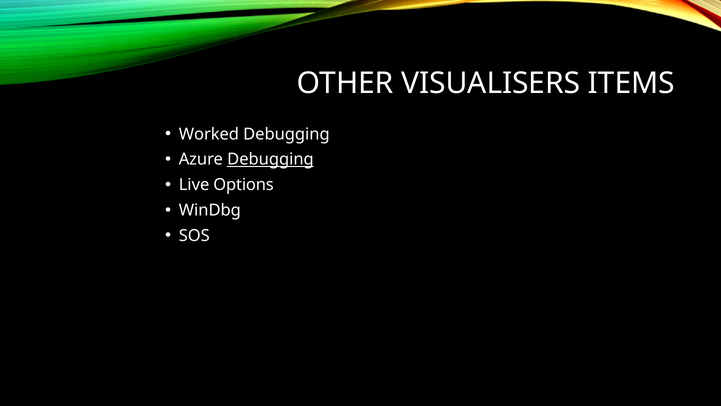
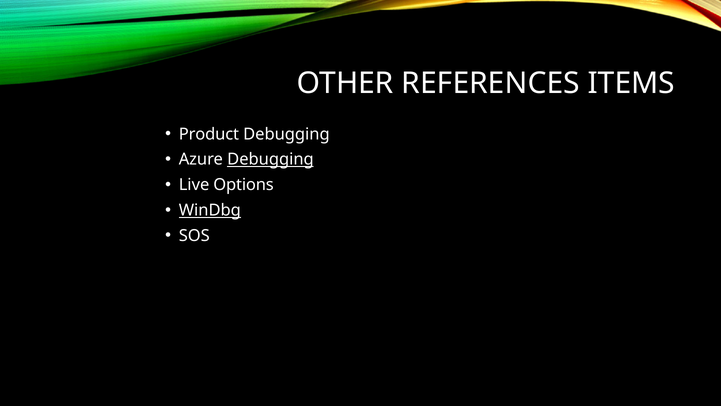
VISUALISERS: VISUALISERS -> REFERENCES
Worked: Worked -> Product
WinDbg underline: none -> present
